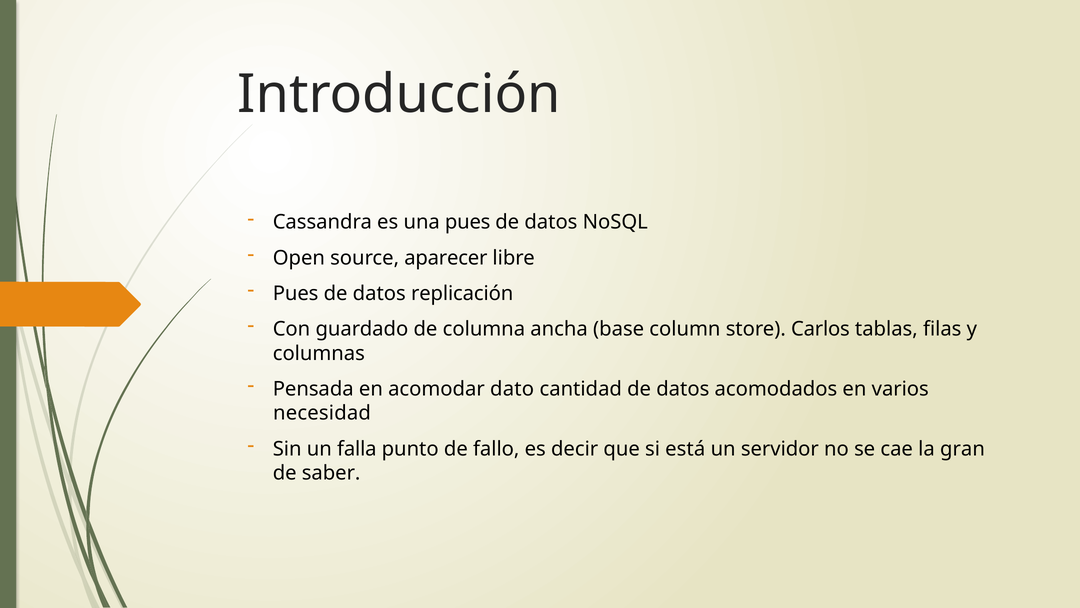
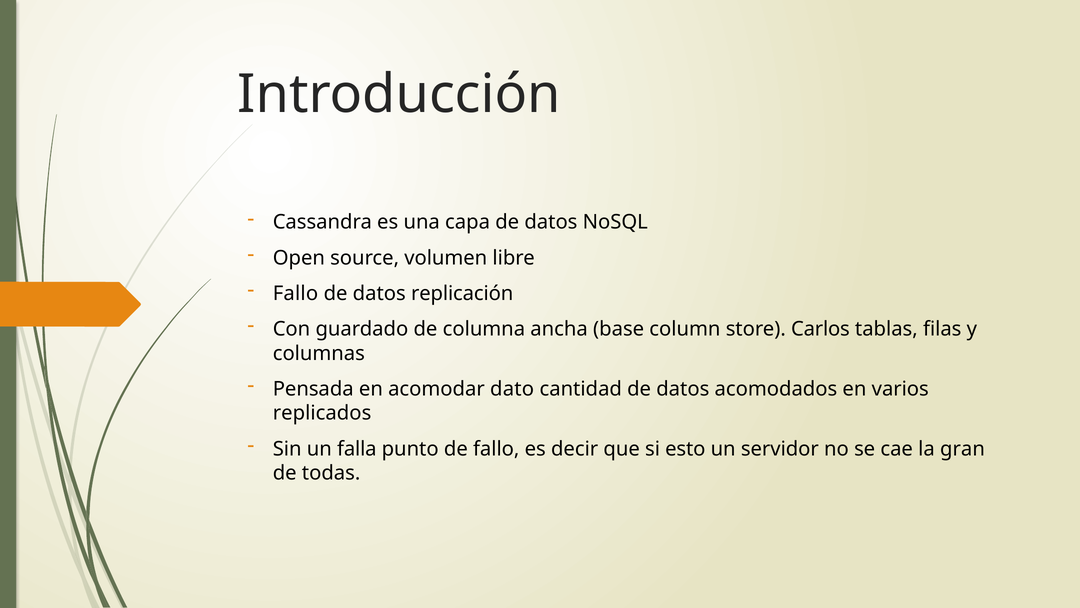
una pues: pues -> capa
aparecer: aparecer -> volumen
Pues at (296, 293): Pues -> Fallo
necesidad: necesidad -> replicados
está: está -> esto
saber: saber -> todas
